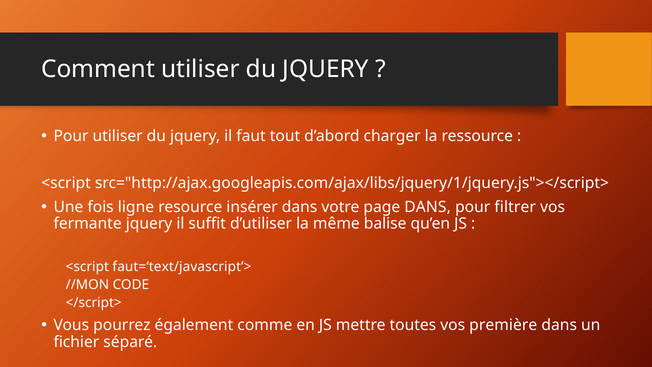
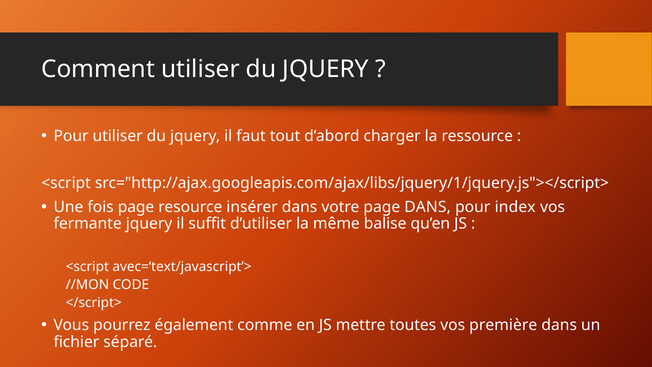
fois ligne: ligne -> page
filtrer: filtrer -> index
faut=‘text/javascript’>: faut=‘text/javascript’> -> avec=‘text/javascript’>
